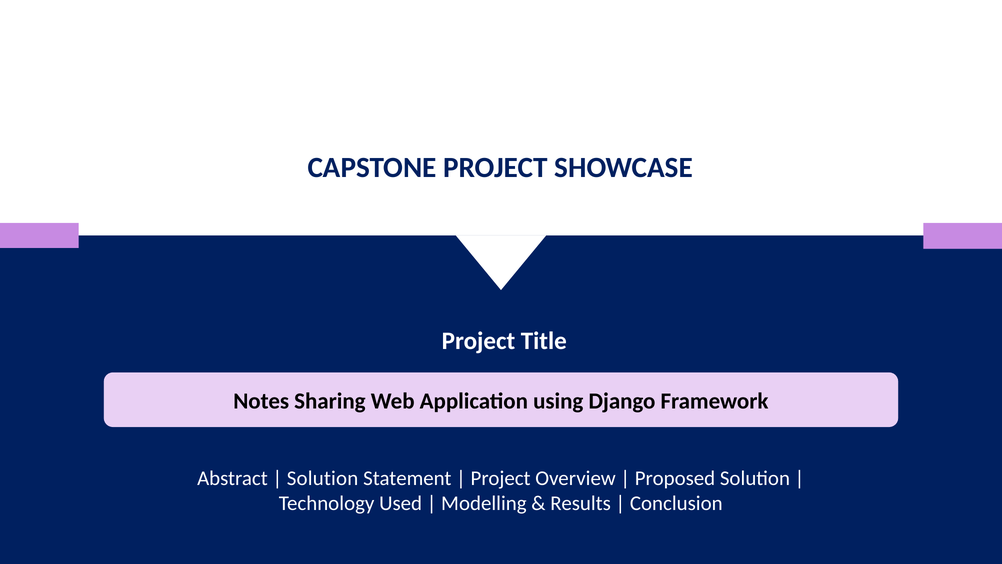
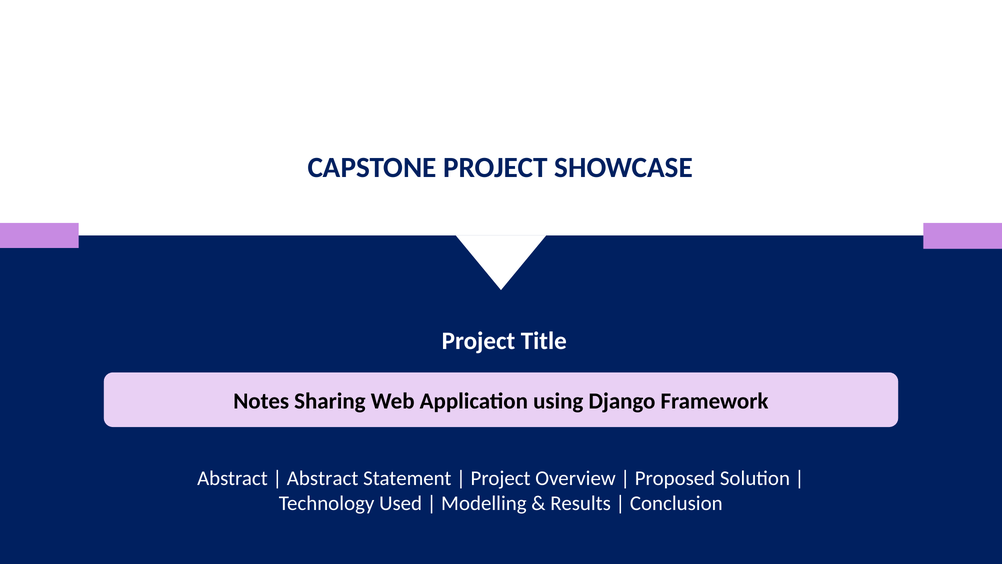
Solution at (323, 478): Solution -> Abstract
